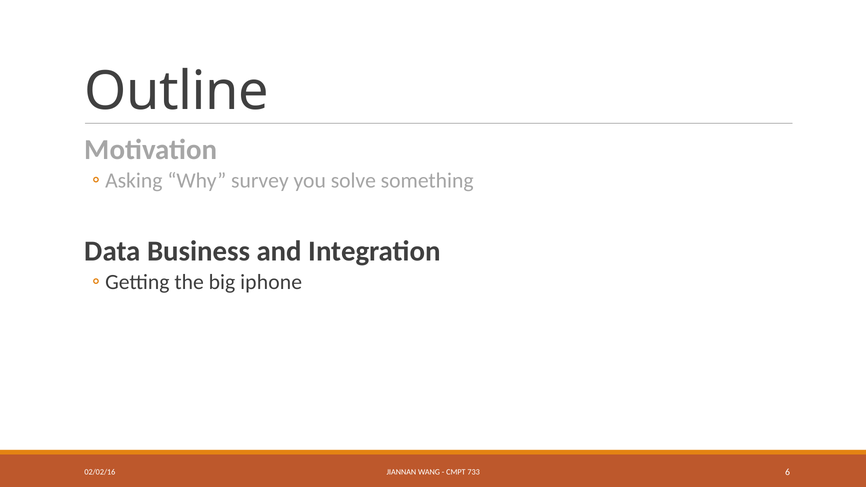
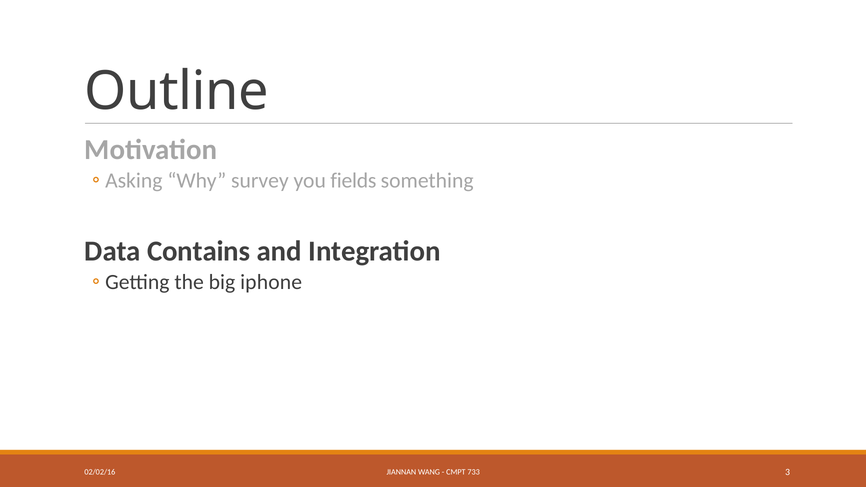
solve: solve -> fields
Business: Business -> Contains
6: 6 -> 3
